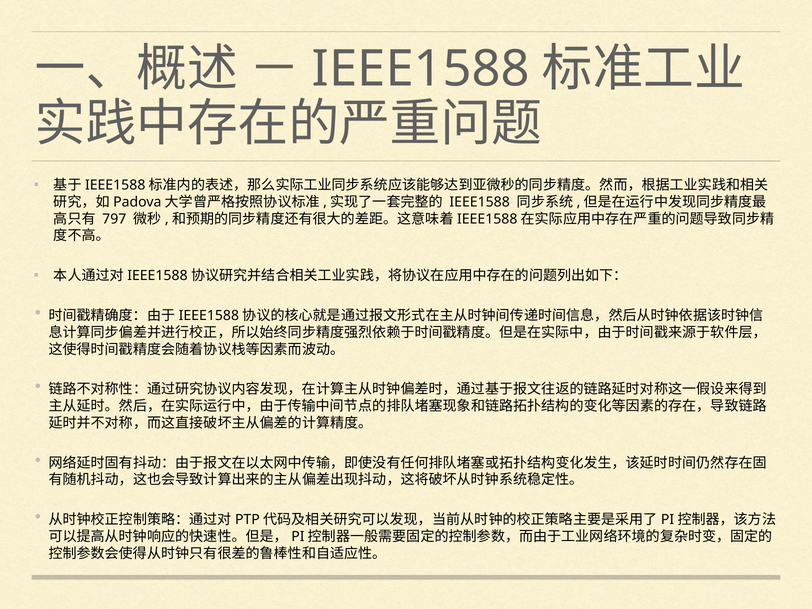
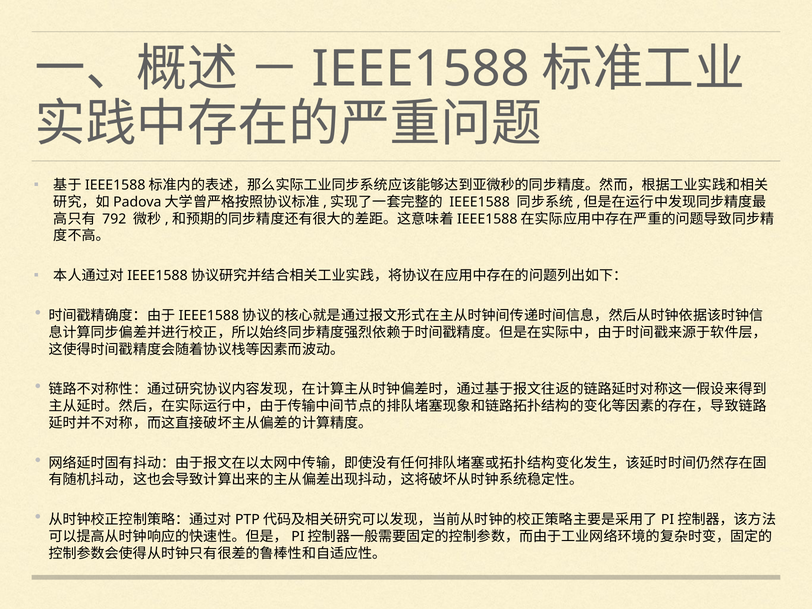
797: 797 -> 792
